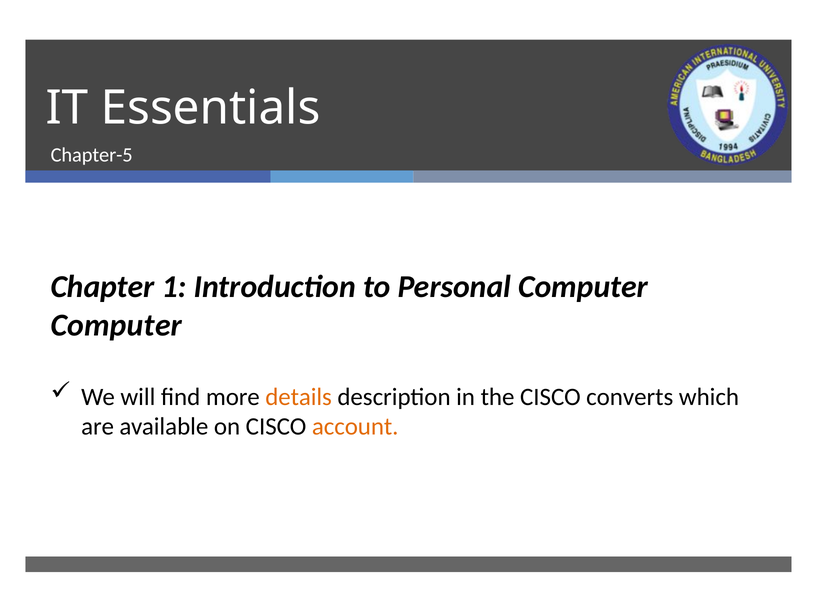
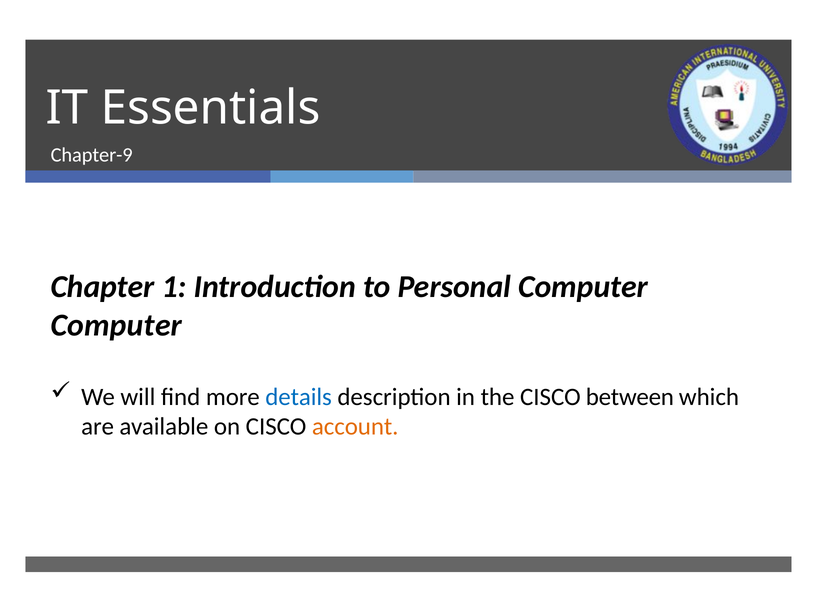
Chapter-5: Chapter-5 -> Chapter-9
details colour: orange -> blue
converts: converts -> between
